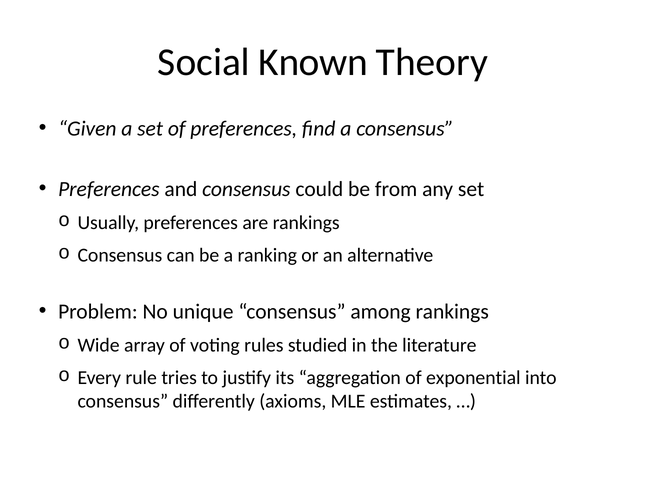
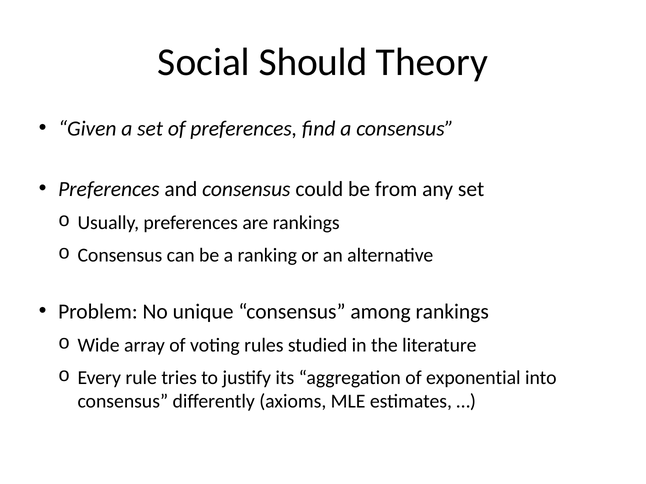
Known: Known -> Should
